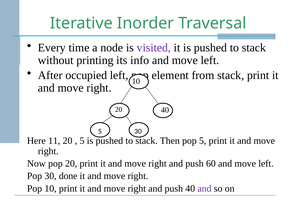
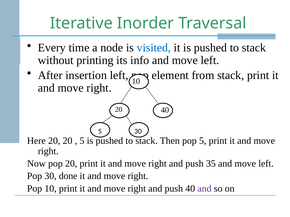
visited colour: purple -> blue
occupied: occupied -> insertion
Here 11: 11 -> 20
60: 60 -> 35
